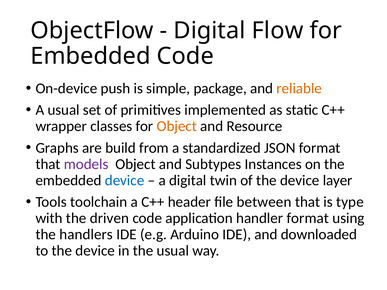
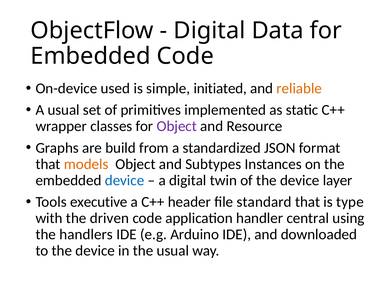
Flow: Flow -> Data
push: push -> used
package: package -> initiated
Object at (177, 126) colour: orange -> purple
models colour: purple -> orange
toolchain: toolchain -> executive
between: between -> standard
handler format: format -> central
